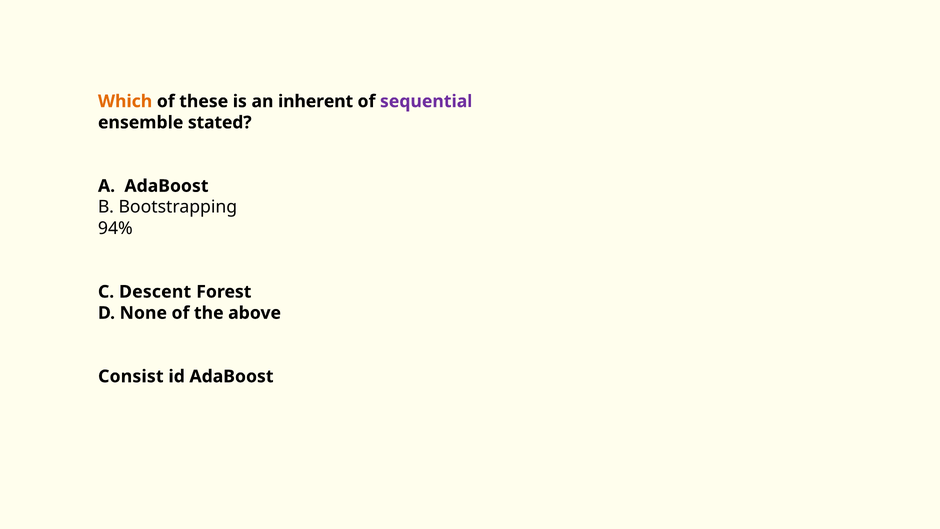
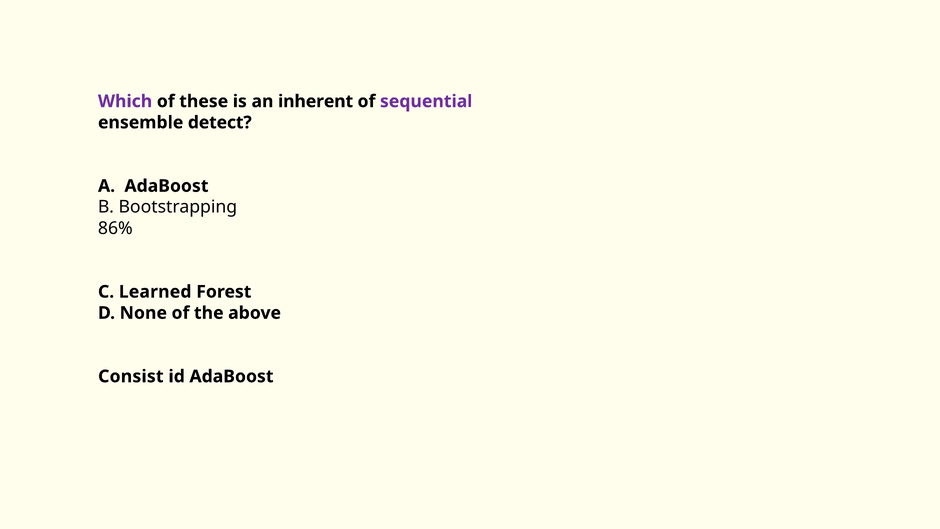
Which colour: orange -> purple
stated: stated -> detect
94%: 94% -> 86%
Descent: Descent -> Learned
